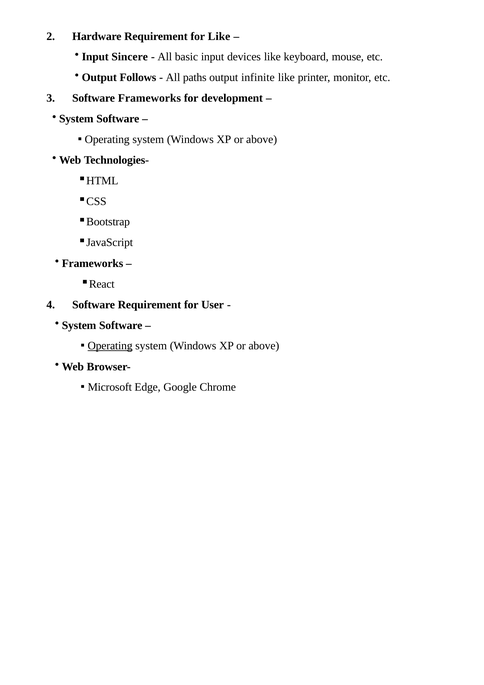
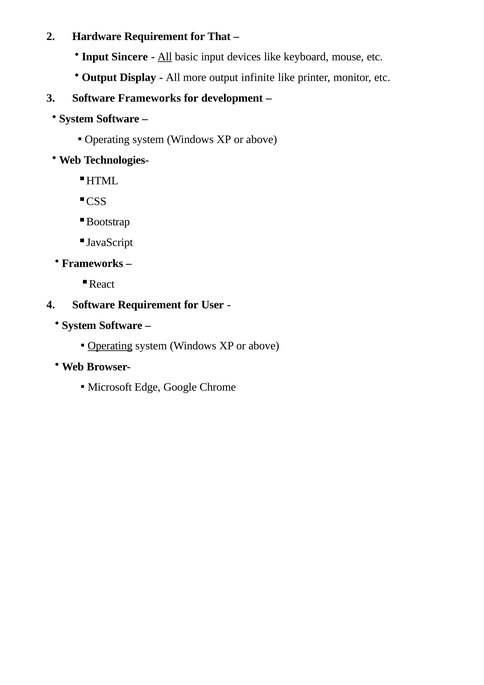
for Like: Like -> That
All at (165, 57) underline: none -> present
Follows: Follows -> Display
paths: paths -> more
